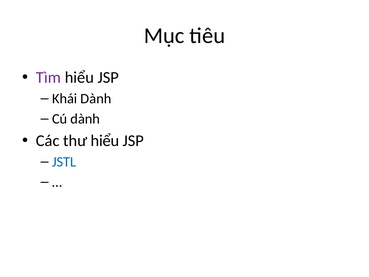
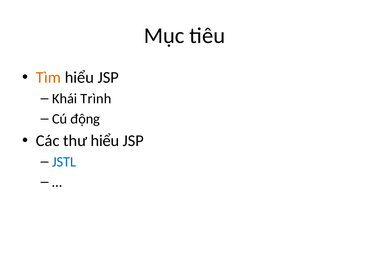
Tìm colour: purple -> orange
Khái Dành: Dành -> Trình
Cú dành: dành -> động
